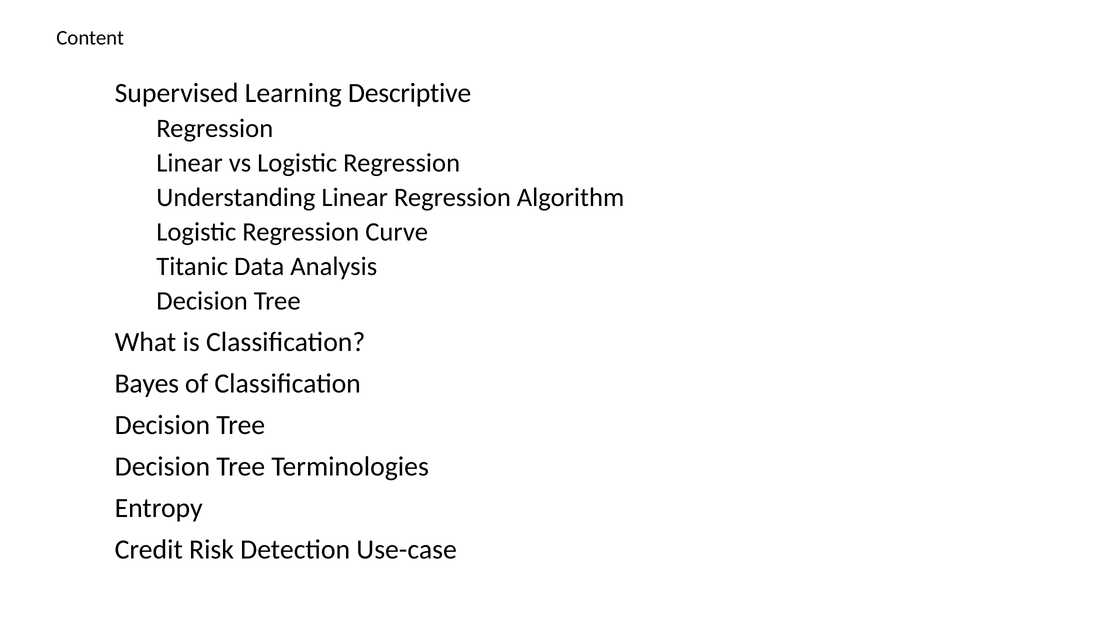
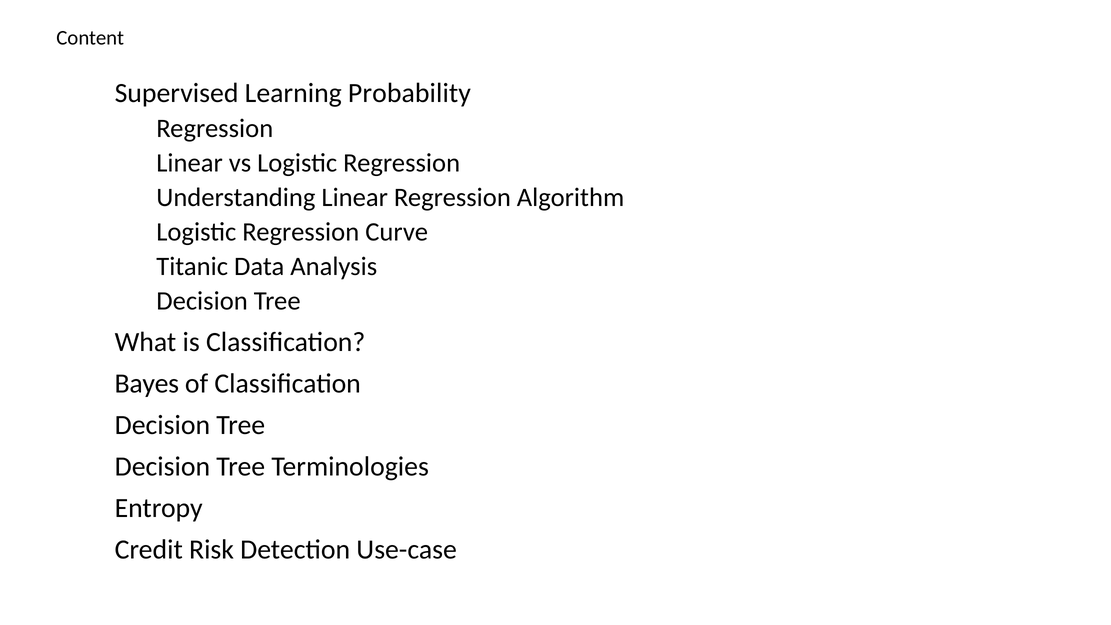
Descriptive: Descriptive -> Probability
